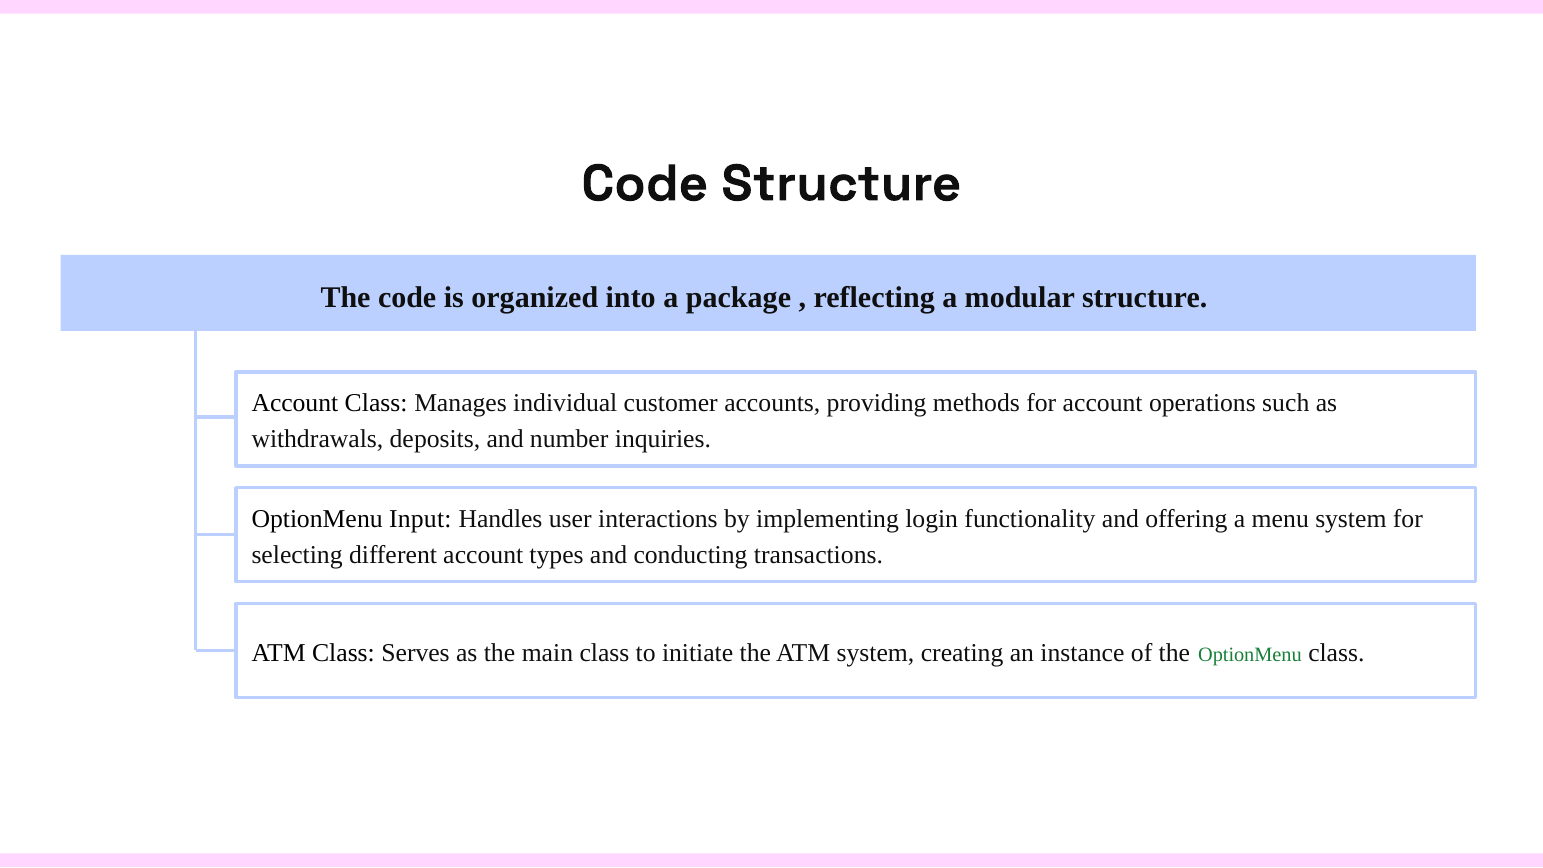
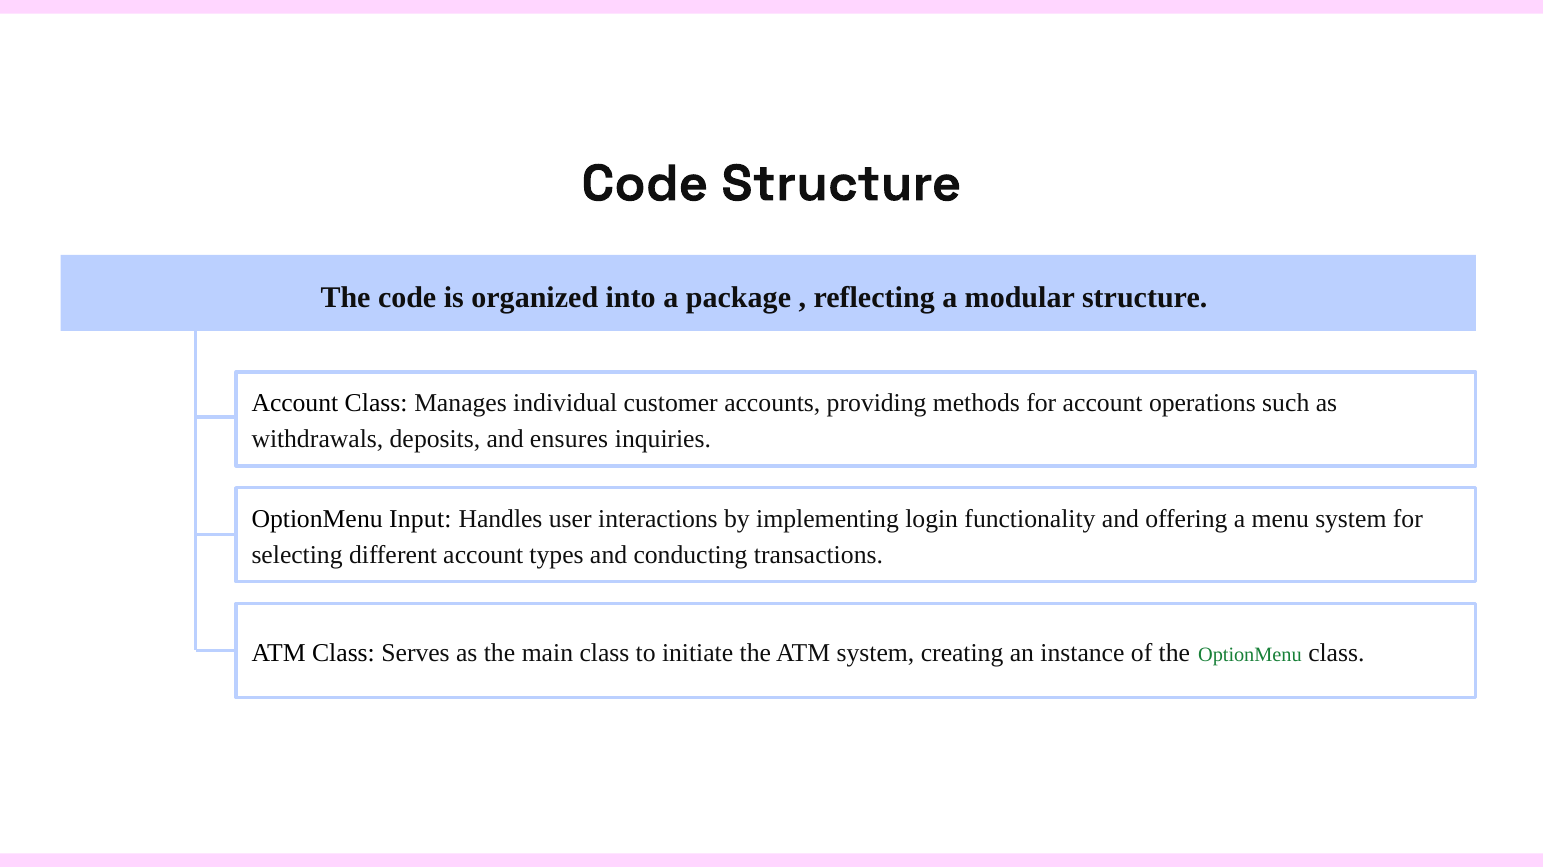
number: number -> ensures
